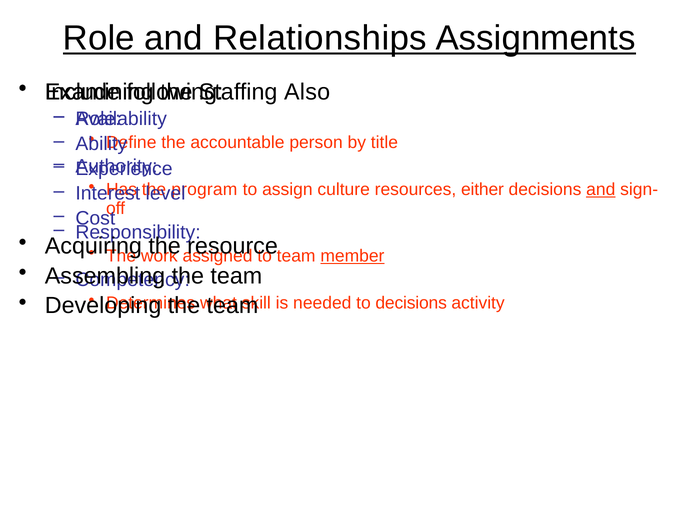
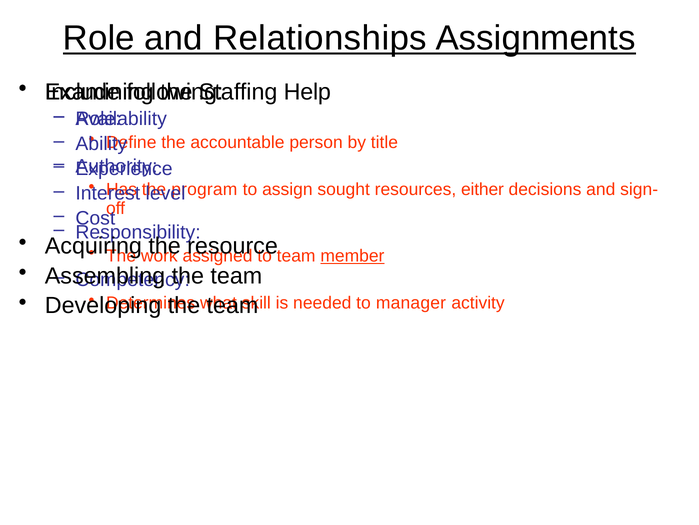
Also: Also -> Help
culture: culture -> sought
and at (601, 189) underline: present -> none
to decisions: decisions -> manager
